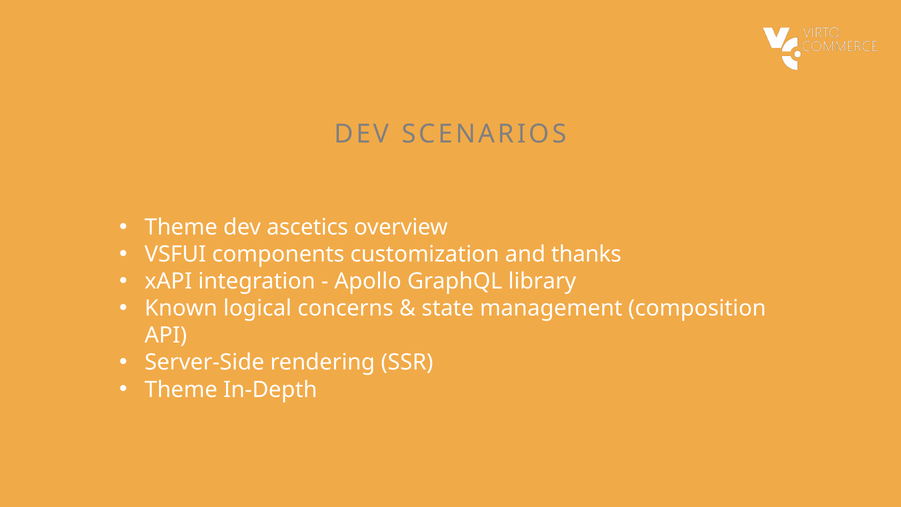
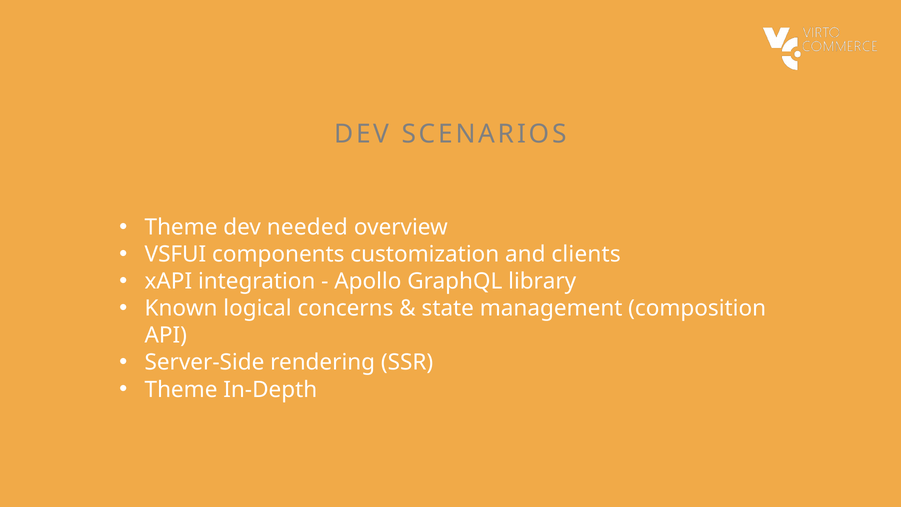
ascetics: ascetics -> needed
thanks: thanks -> clients
